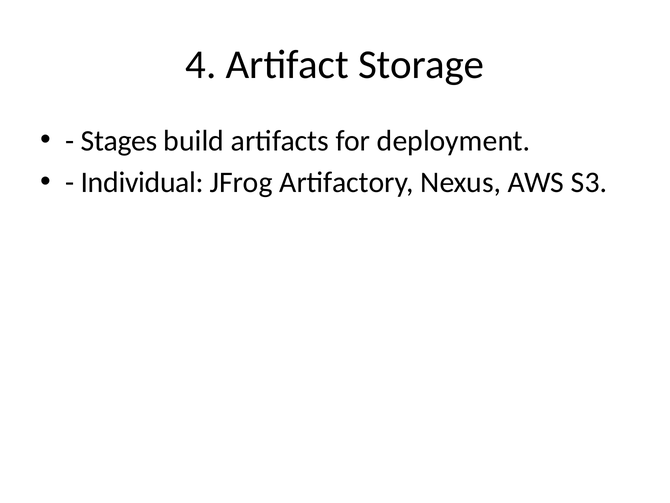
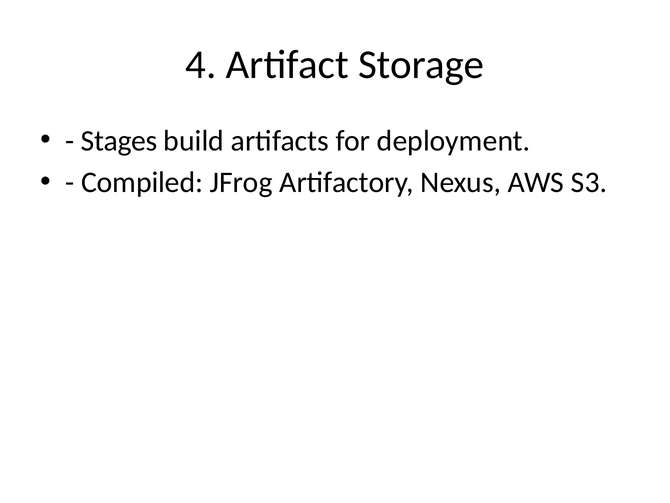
Individual: Individual -> Compiled
